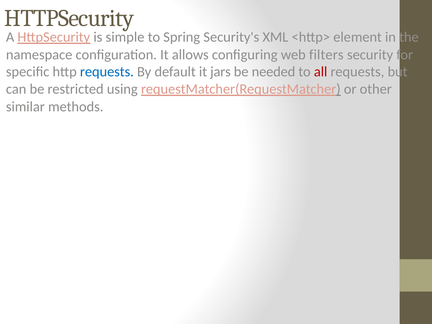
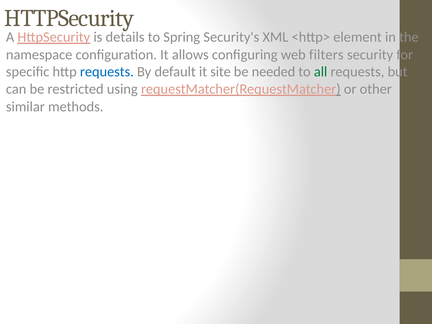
simple: simple -> details
jars: jars -> site
all colour: red -> green
